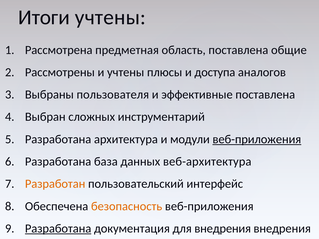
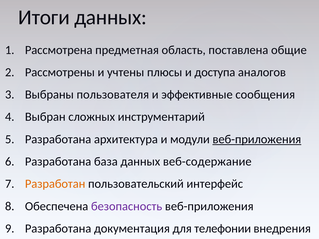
Итоги учтены: учтены -> данных
эффективные поставлена: поставлена -> сообщения
веб-архитектура: веб-архитектура -> веб-содержание
безопасность colour: orange -> purple
Разработана at (58, 229) underline: present -> none
для внедрения: внедрения -> телефонии
